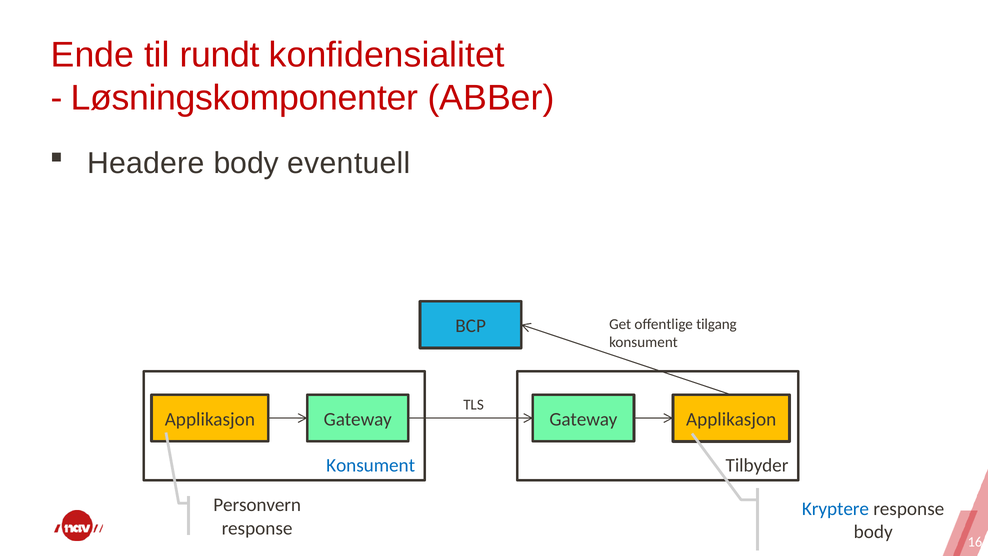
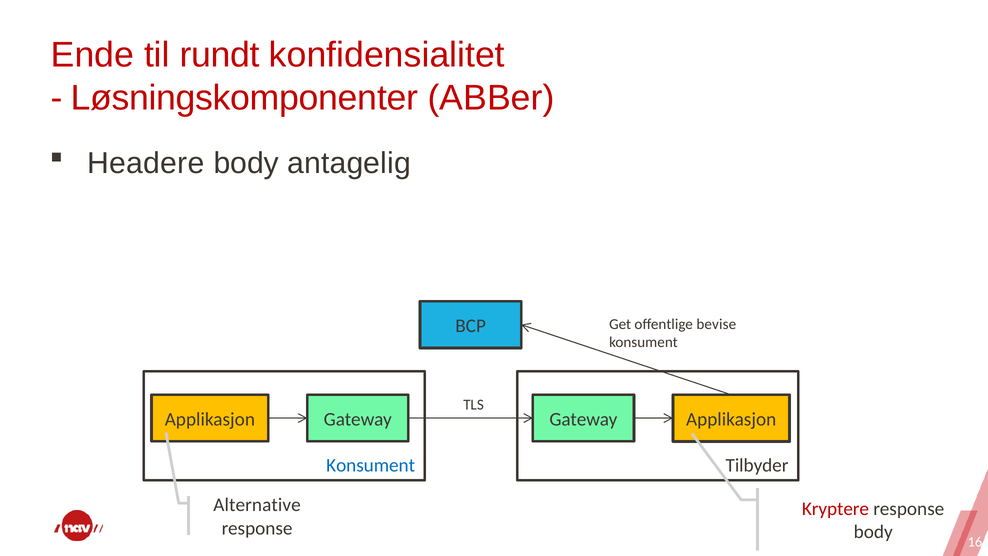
eventuell: eventuell -> antagelig
tilgang: tilgang -> bevise
Personvern: Personvern -> Alternative
Kryptere colour: blue -> red
